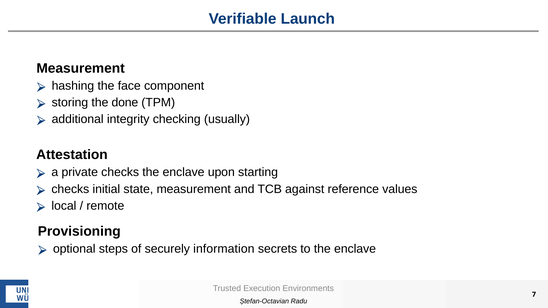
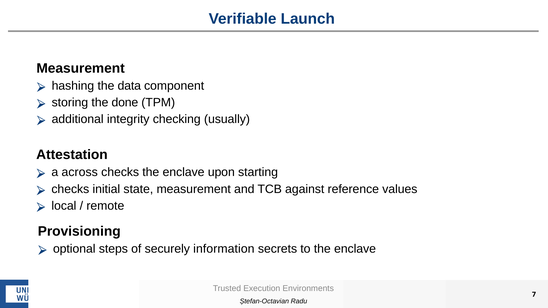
face: face -> data
private: private -> across
